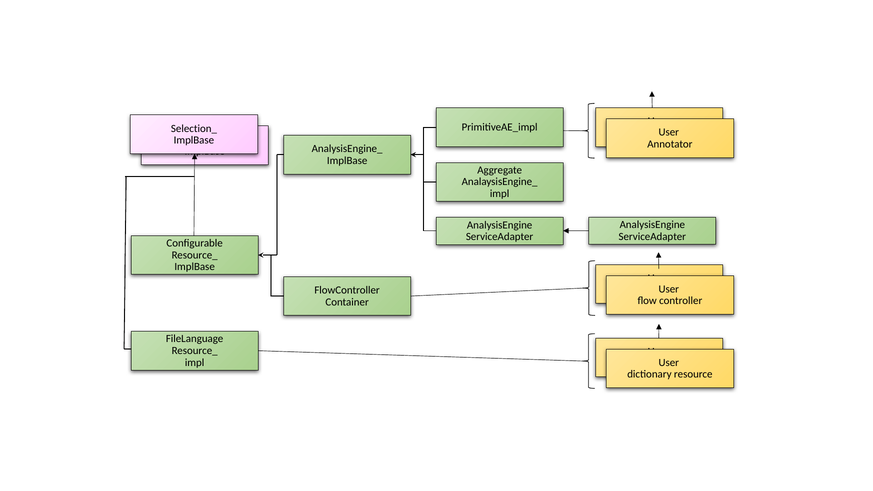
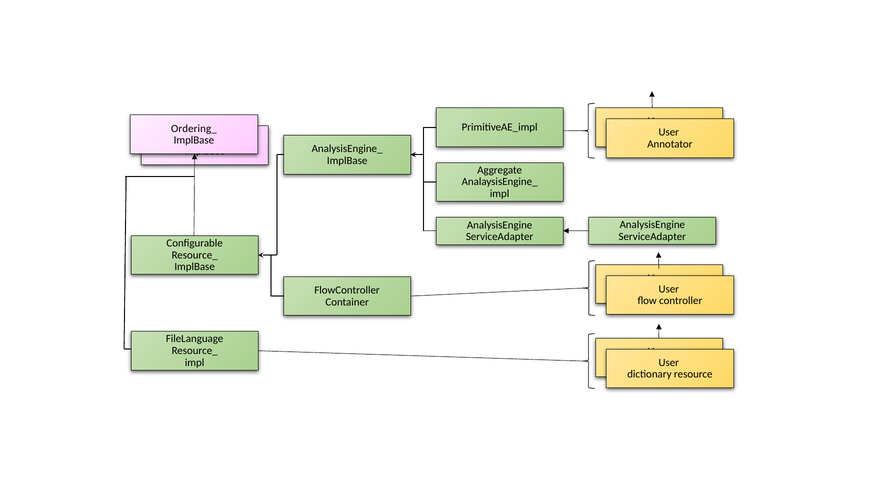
Selection_: Selection_ -> Ordering_
